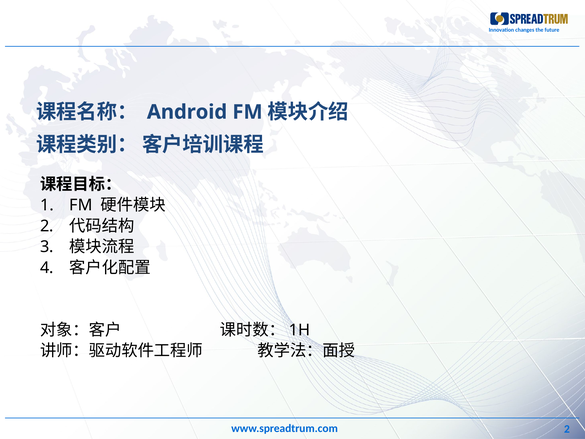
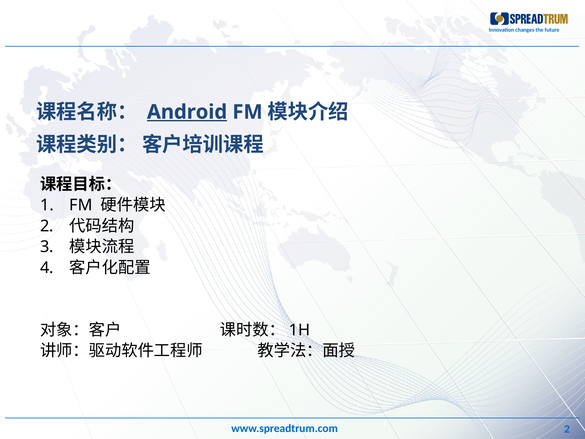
Android underline: none -> present
